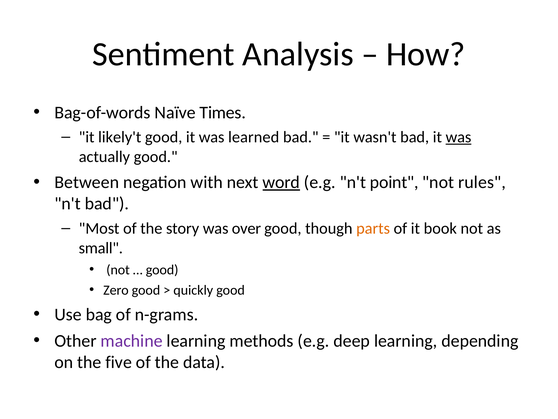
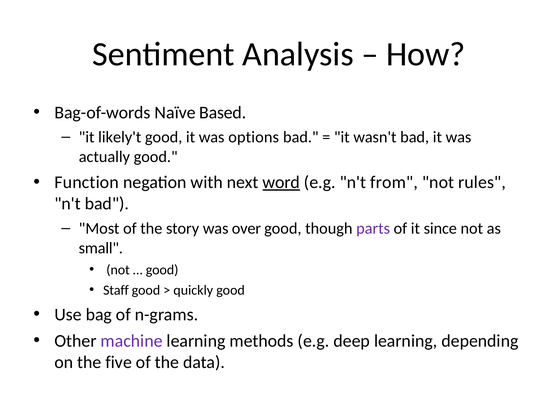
Times: Times -> Based
learned: learned -> options
was at (458, 137) underline: present -> none
Between: Between -> Function
point: point -> from
parts colour: orange -> purple
book: book -> since
Zero: Zero -> Staff
